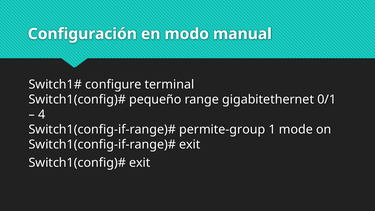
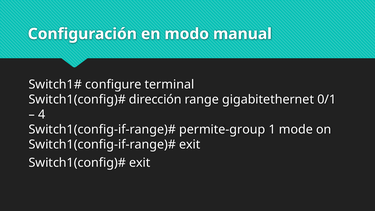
pequeño: pequeño -> dirección
